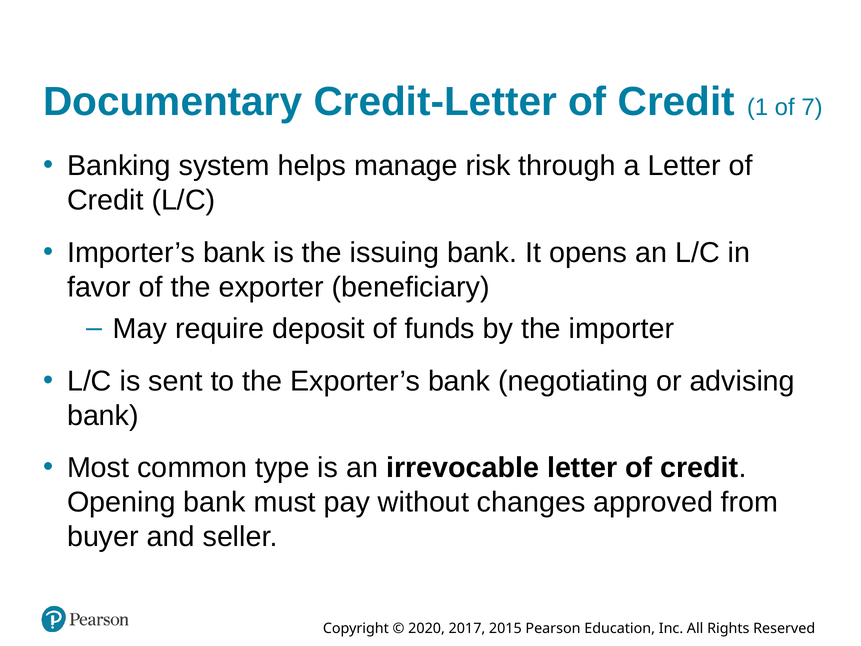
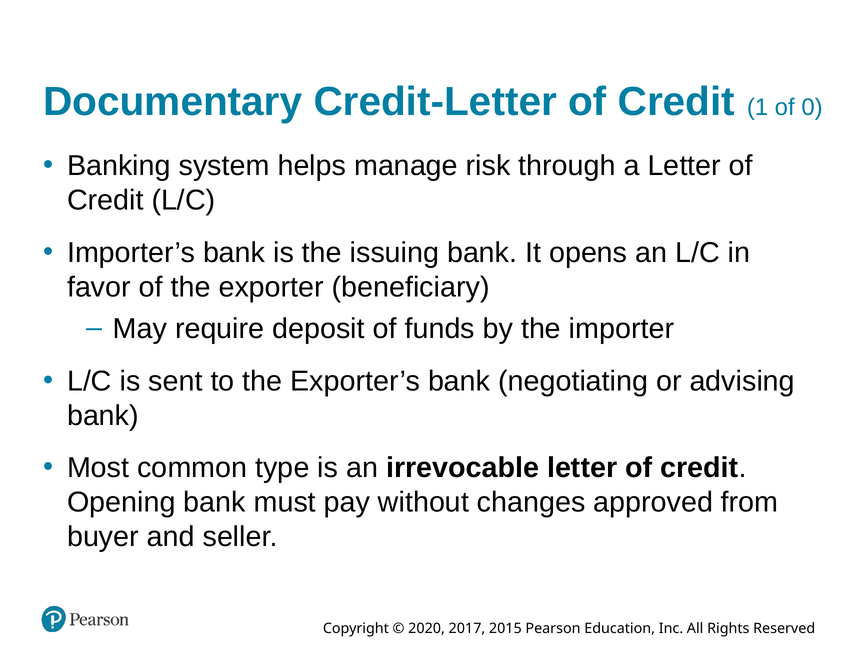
7: 7 -> 0
